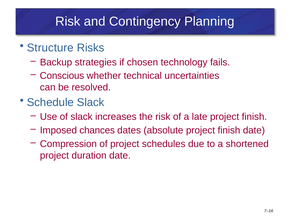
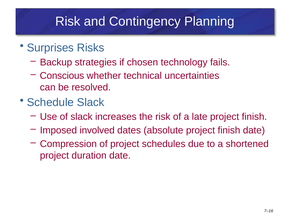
Structure: Structure -> Surprises
chances: chances -> involved
